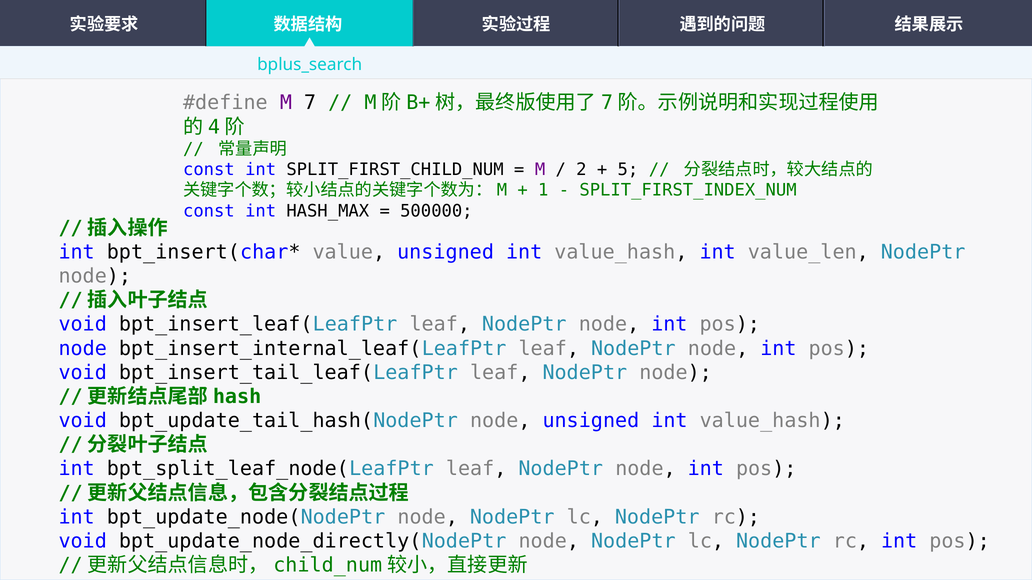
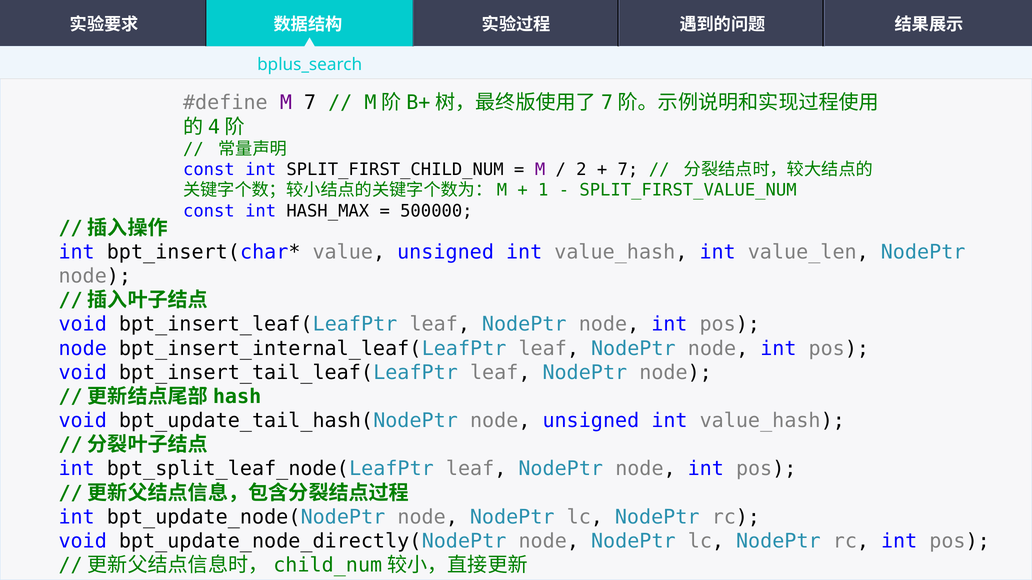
5 at (628, 170): 5 -> 7
SPLIT_FIRST_INDEX_NUM: SPLIT_FIRST_INDEX_NUM -> SPLIT_FIRST_VALUE_NUM
